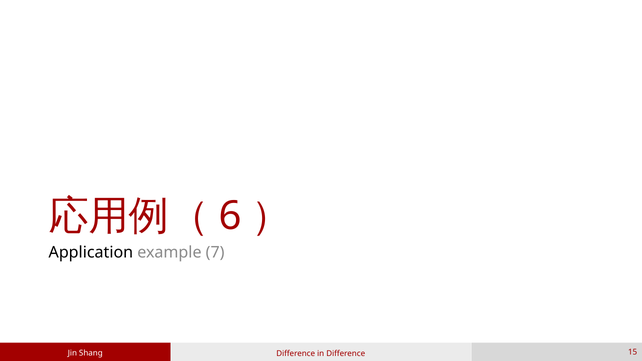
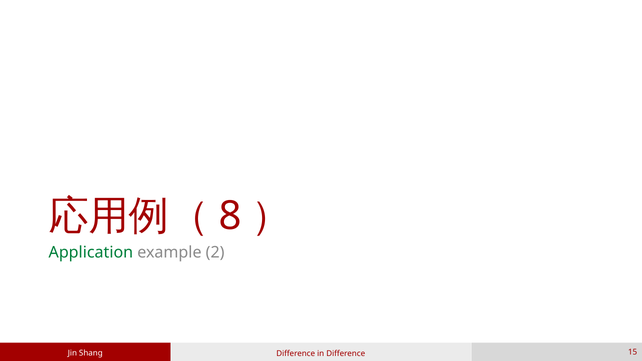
6: 6 -> 8
Application colour: black -> green
7: 7 -> 2
